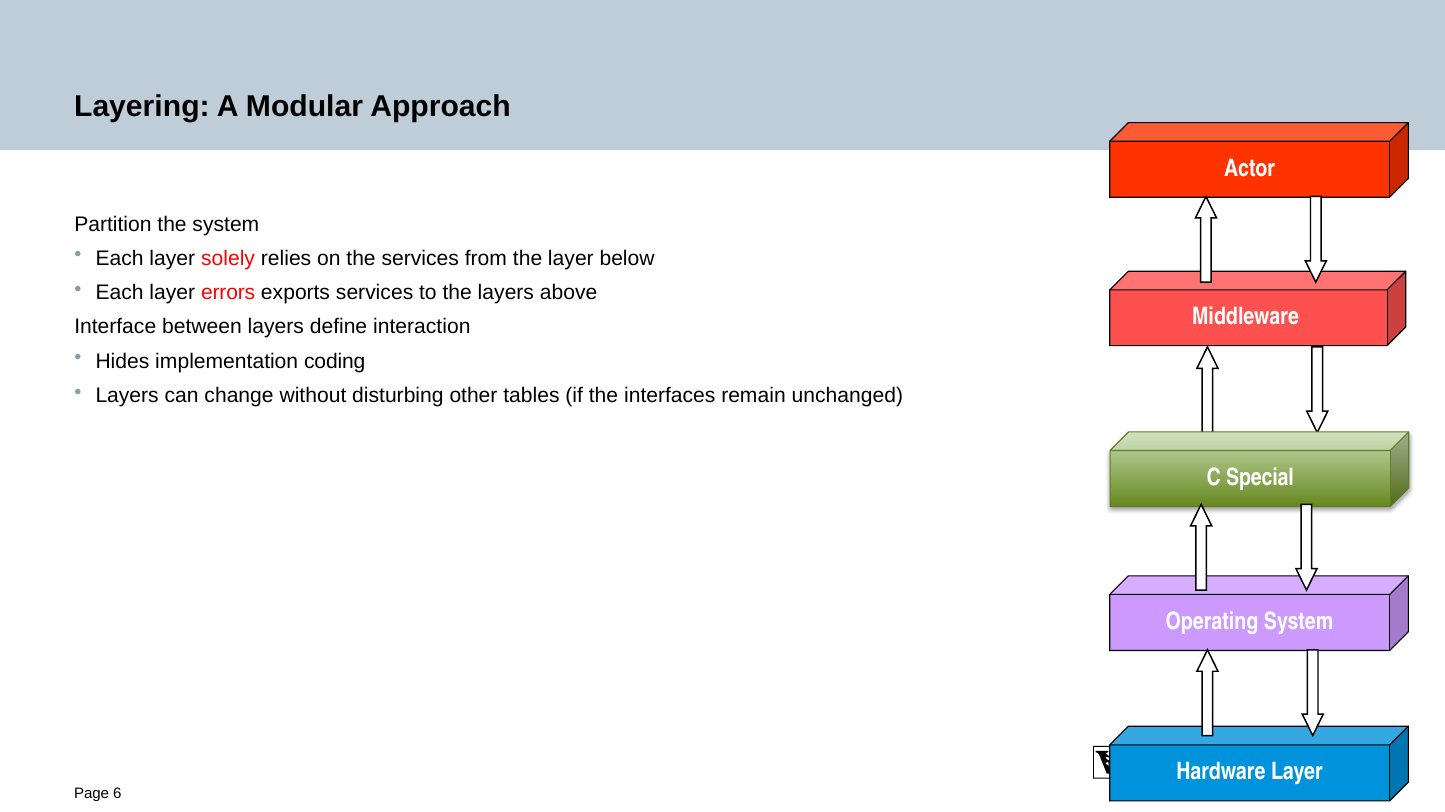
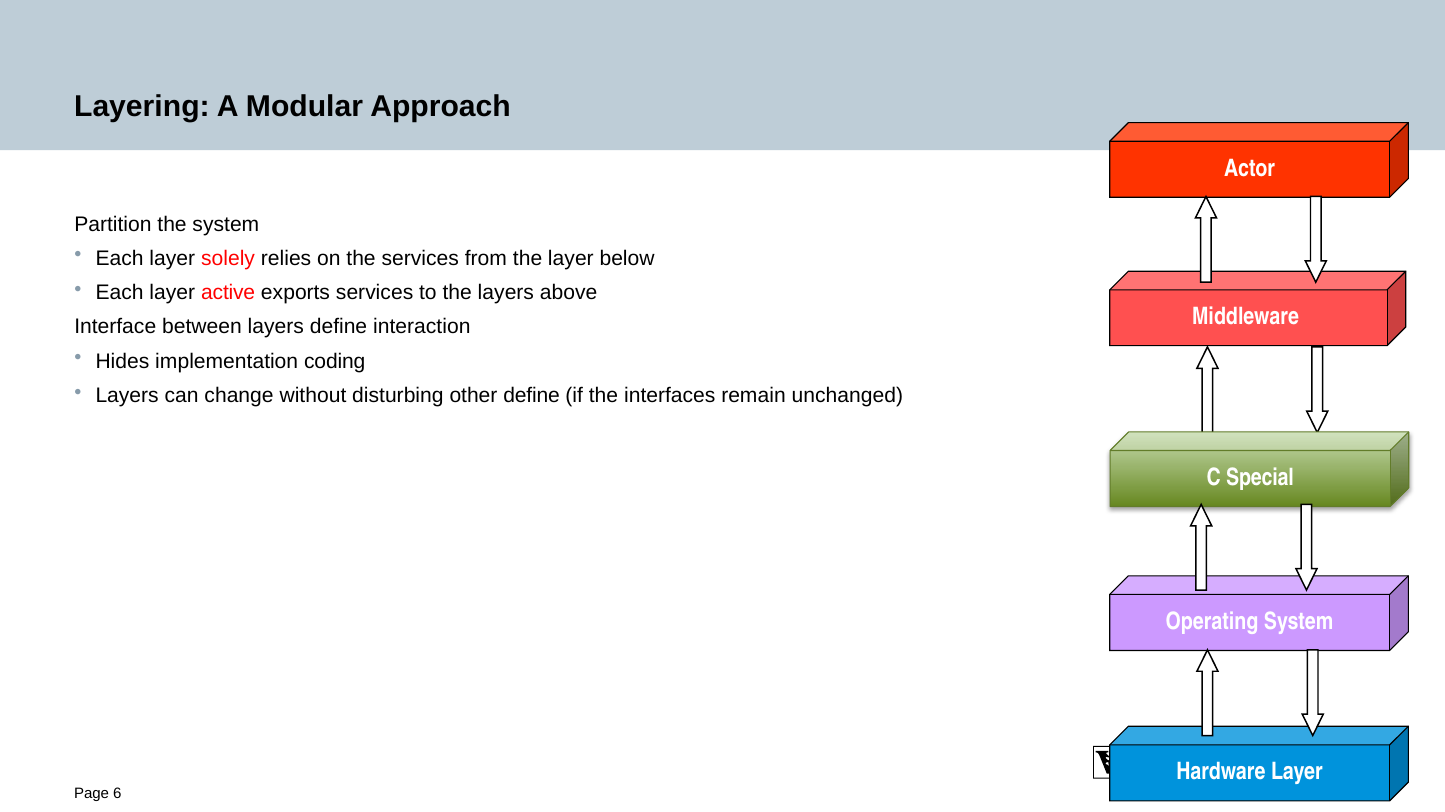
errors: errors -> active
other tables: tables -> define
